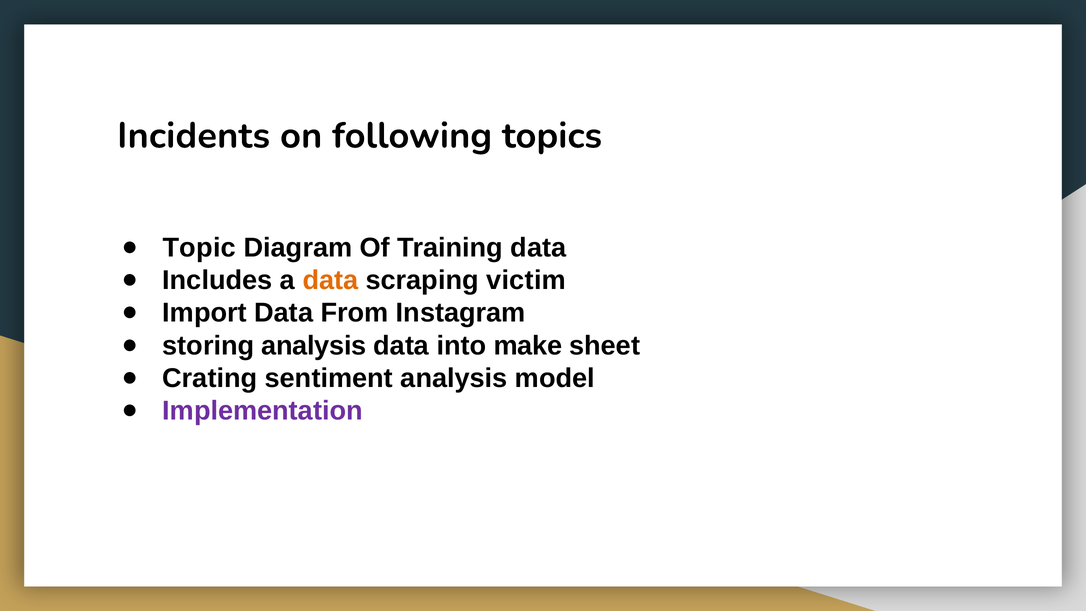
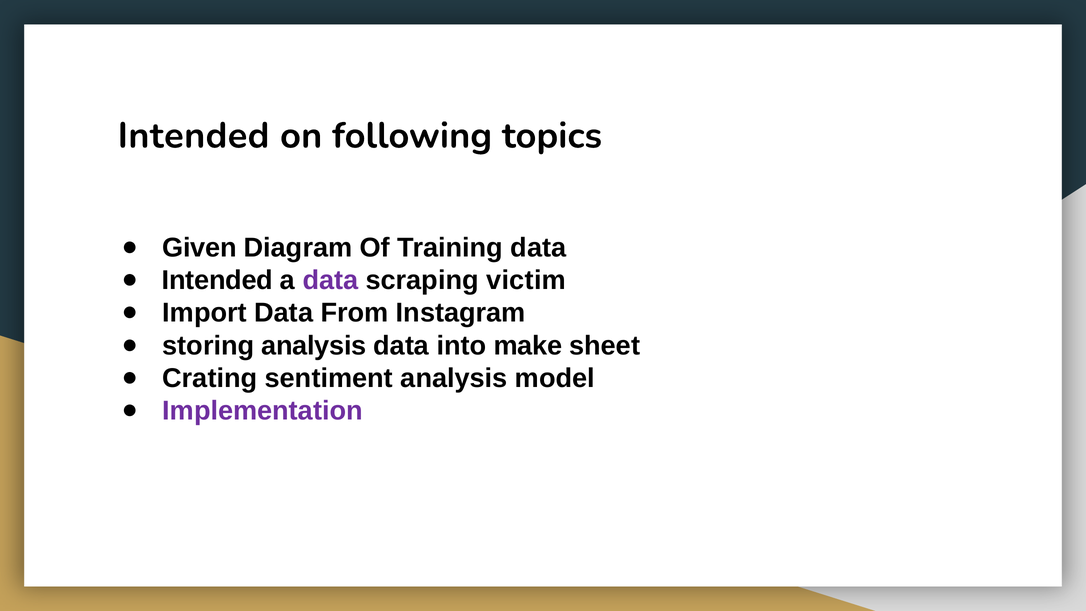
Incidents at (194, 136): Incidents -> Intended
Topic: Topic -> Given
Includes at (217, 280): Includes -> Intended
data at (330, 280) colour: orange -> purple
